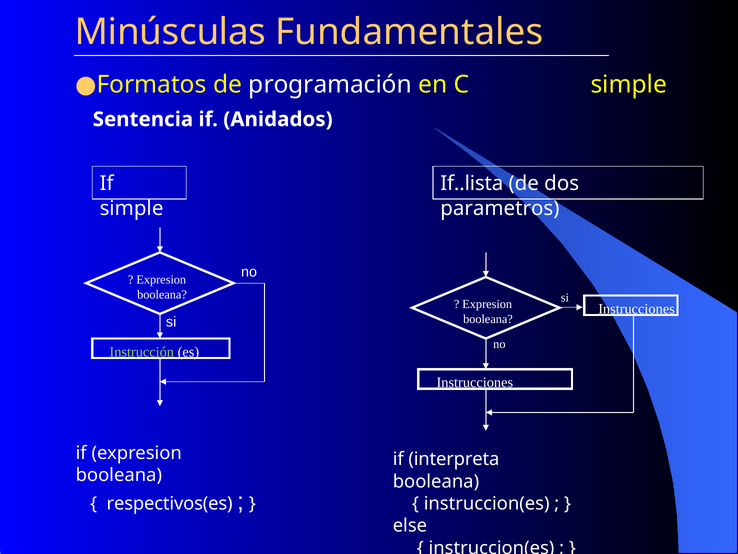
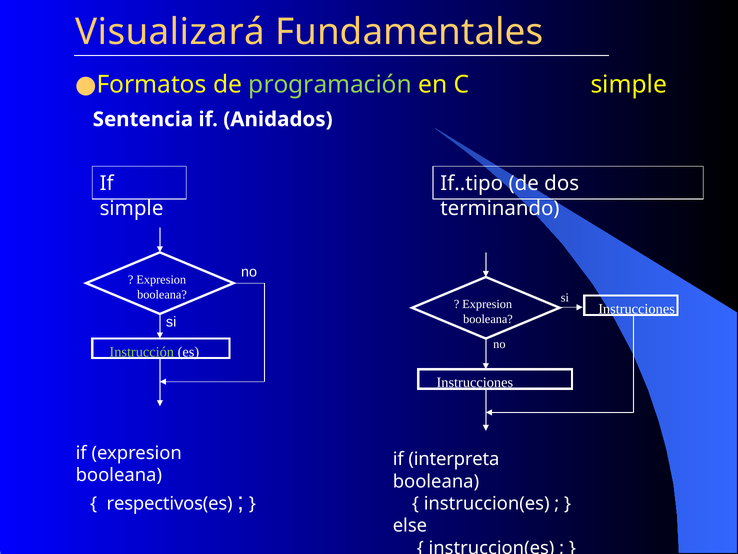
Minúsculas: Minúsculas -> Visualizará
programación colour: white -> light green
If..lista: If..lista -> If..tipo
parametros: parametros -> terminando
